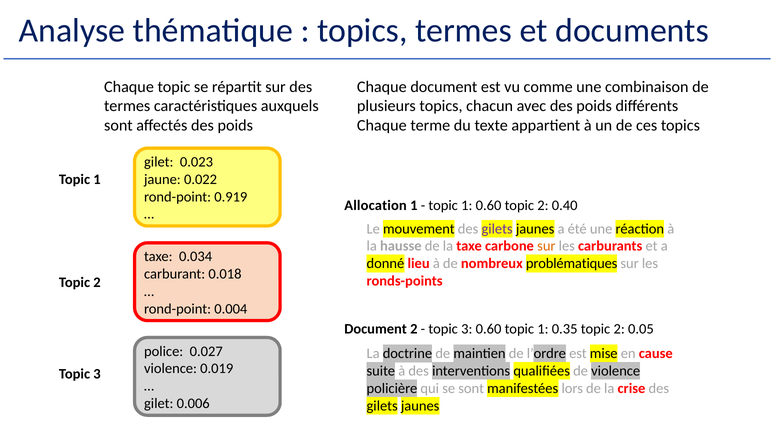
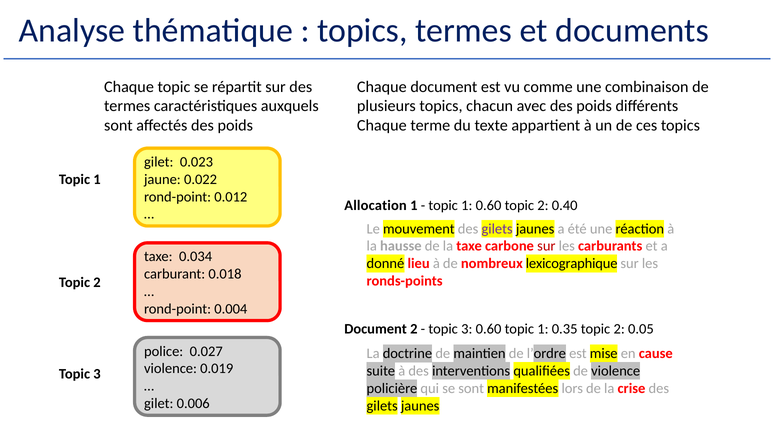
0.919: 0.919 -> 0.012
sur at (546, 246) colour: orange -> red
problématiques: problématiques -> lexicographique
